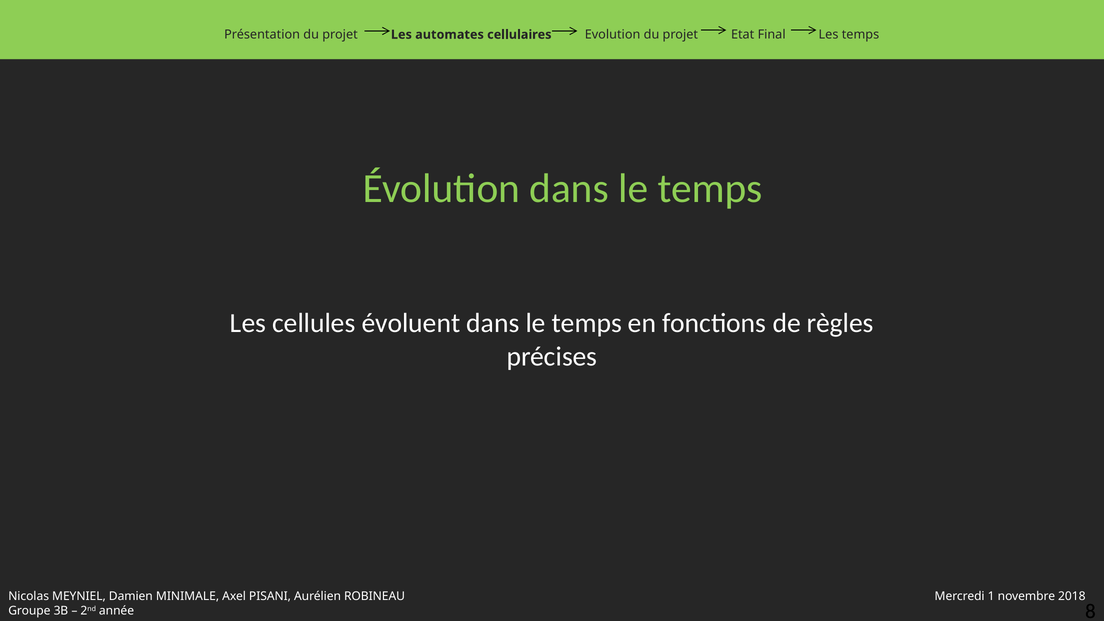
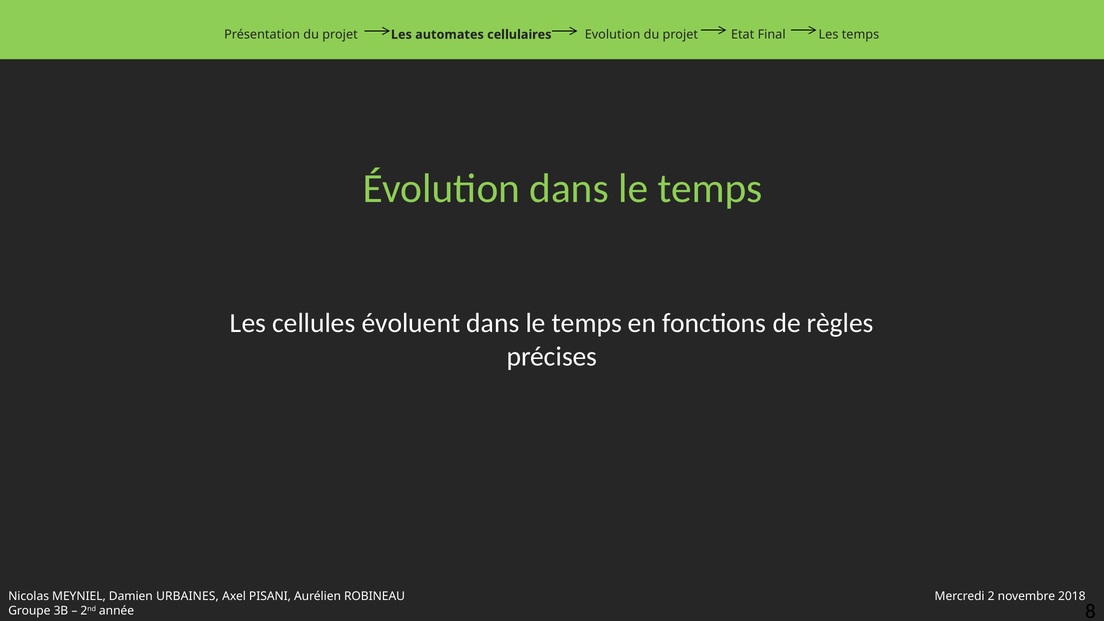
MINIMALE: MINIMALE -> URBAINES
1: 1 -> 2
